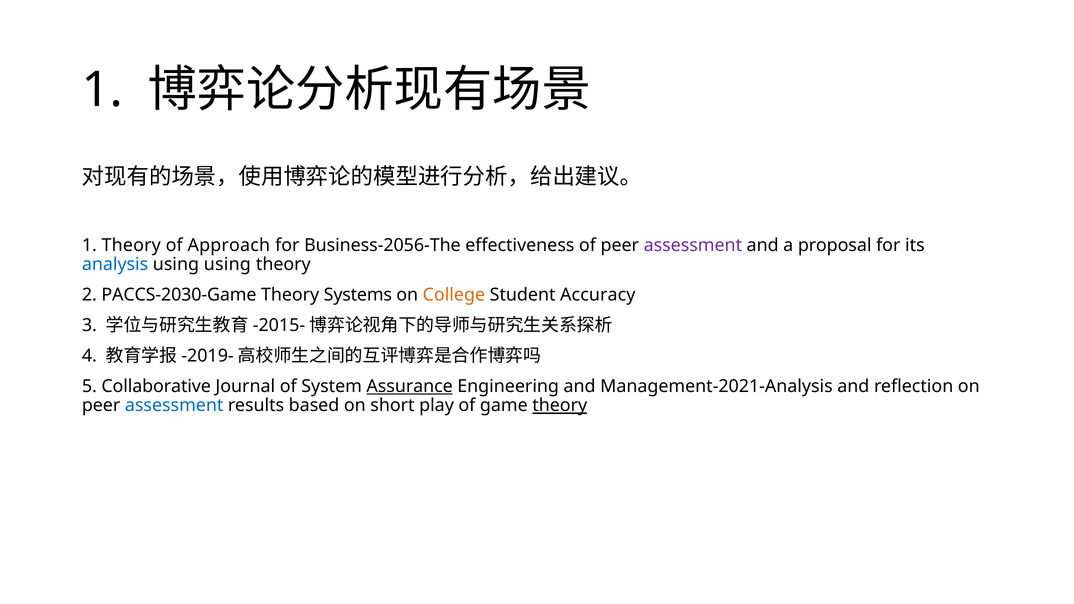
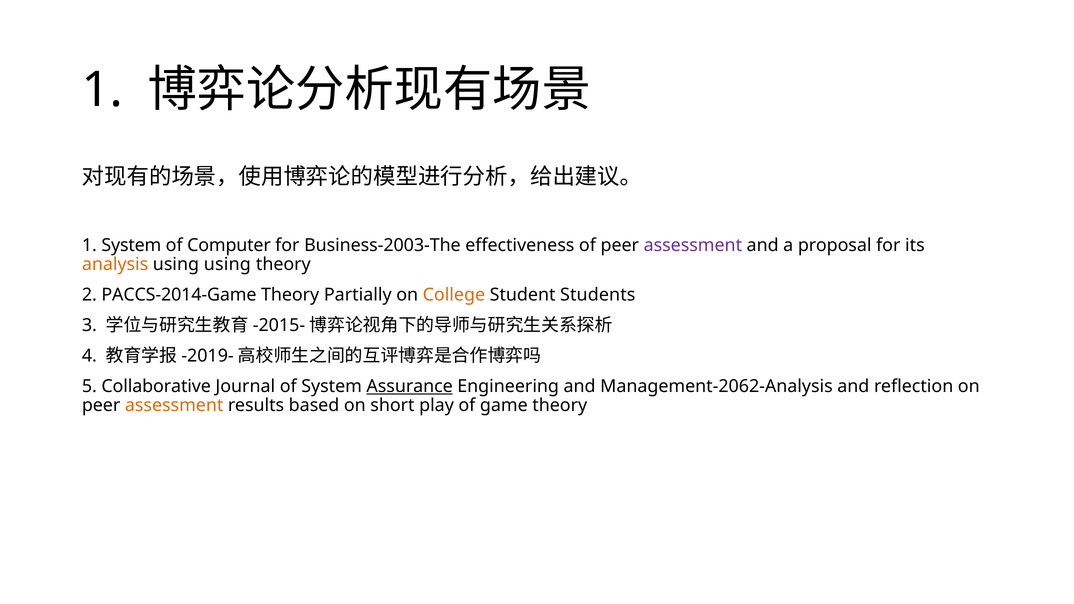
1 Theory: Theory -> System
Approach: Approach -> Computer
Business-2056-The: Business-2056-The -> Business-2003-The
analysis colour: blue -> orange
PACCS-2030-Game: PACCS-2030-Game -> PACCS-2014-Game
Systems: Systems -> Partially
Accuracy: Accuracy -> Students
Management-2021-Analysis: Management-2021-Analysis -> Management-2062-Analysis
assessment at (174, 406) colour: blue -> orange
theory at (560, 406) underline: present -> none
